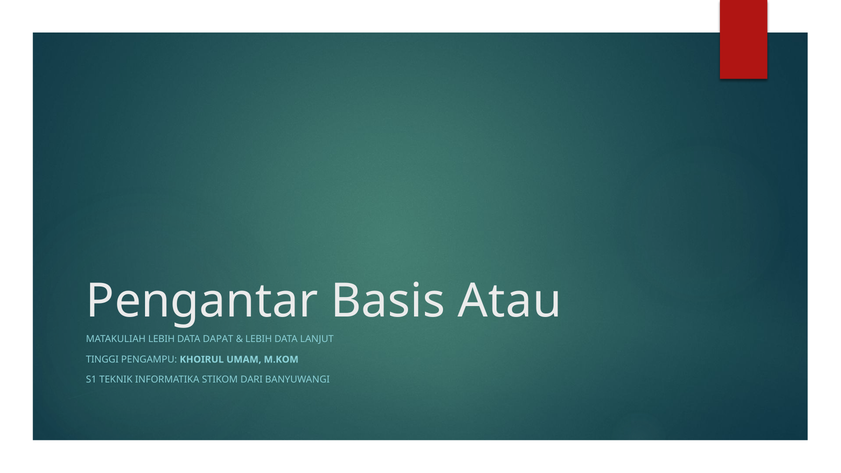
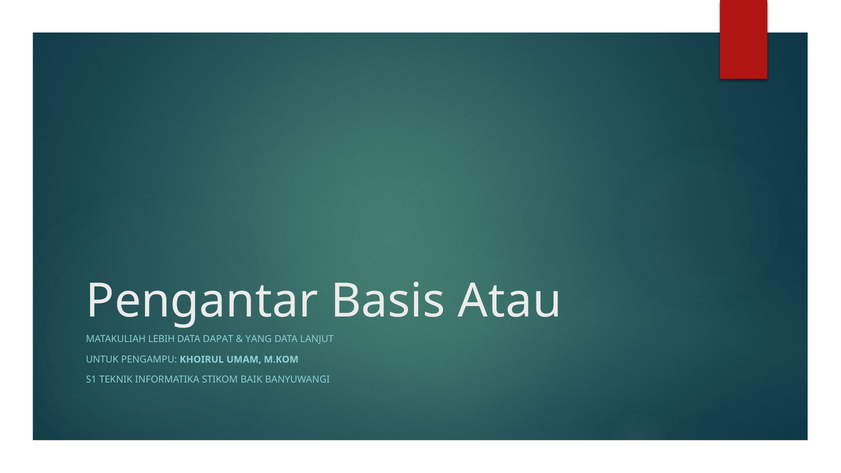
LEBIH at (259, 339): LEBIH -> YANG
TINGGI: TINGGI -> UNTUK
DARI: DARI -> BAIK
